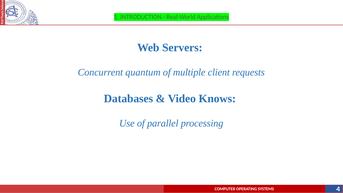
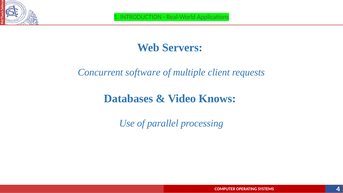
quantum: quantum -> software
